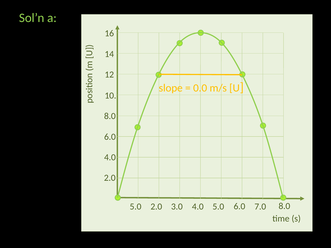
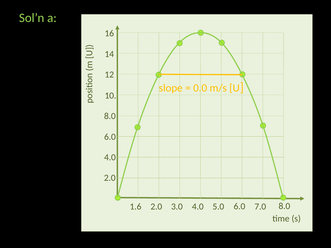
5.0 at (136, 207): 5.0 -> 1.6
